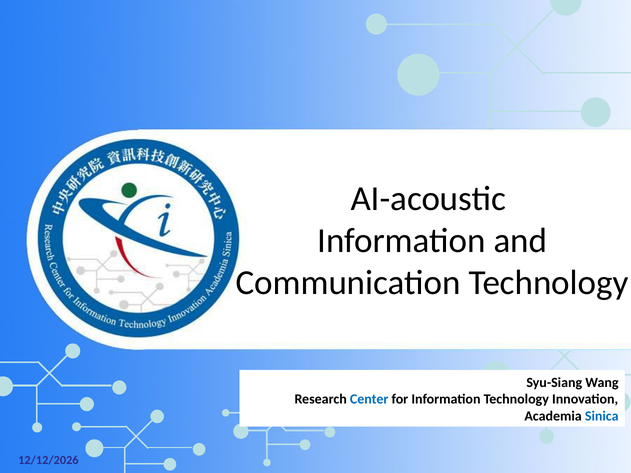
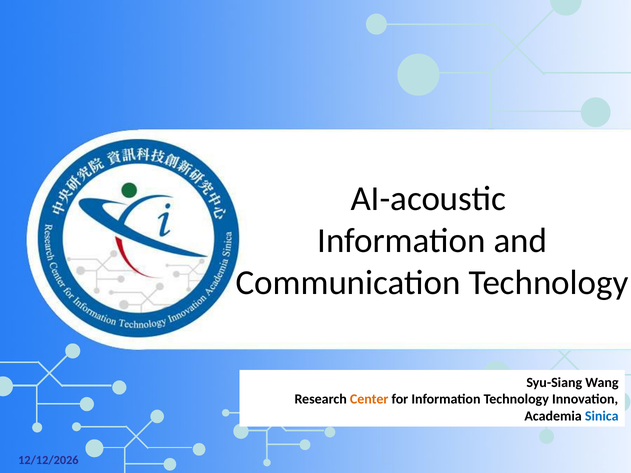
Center colour: blue -> orange
